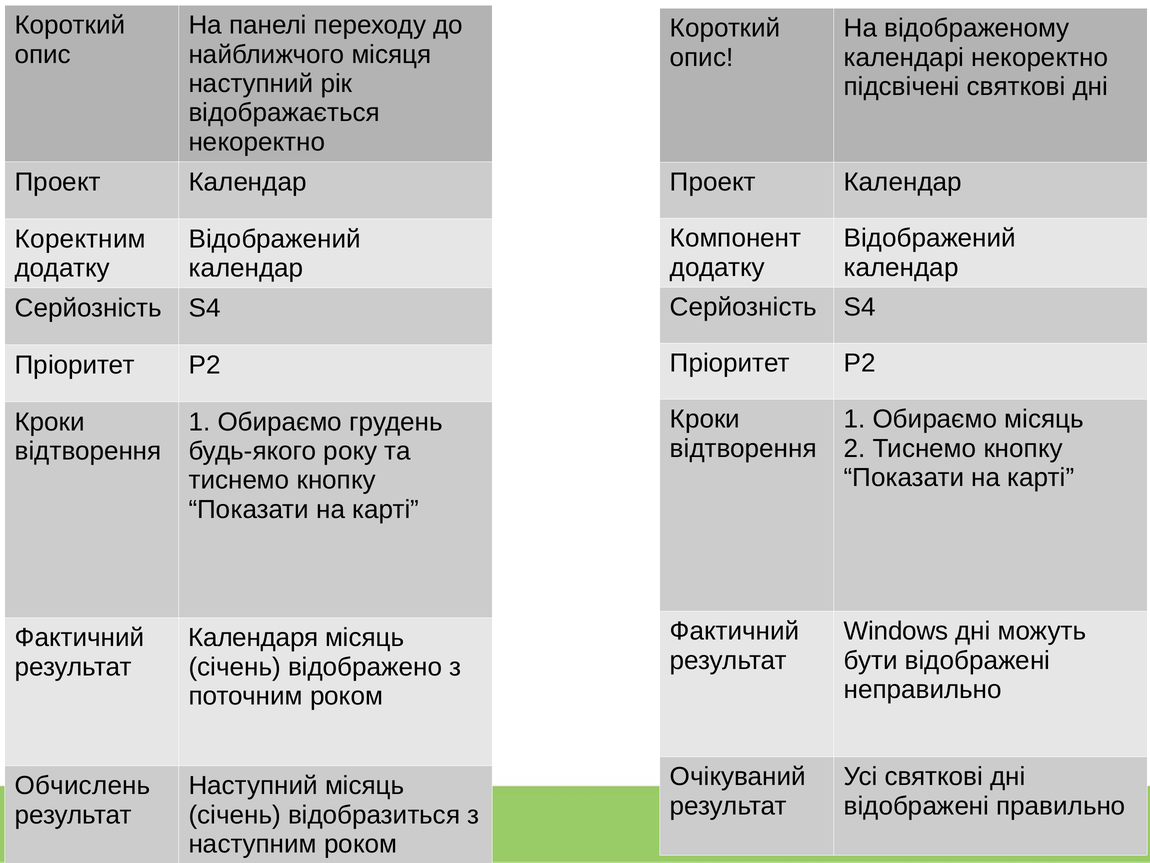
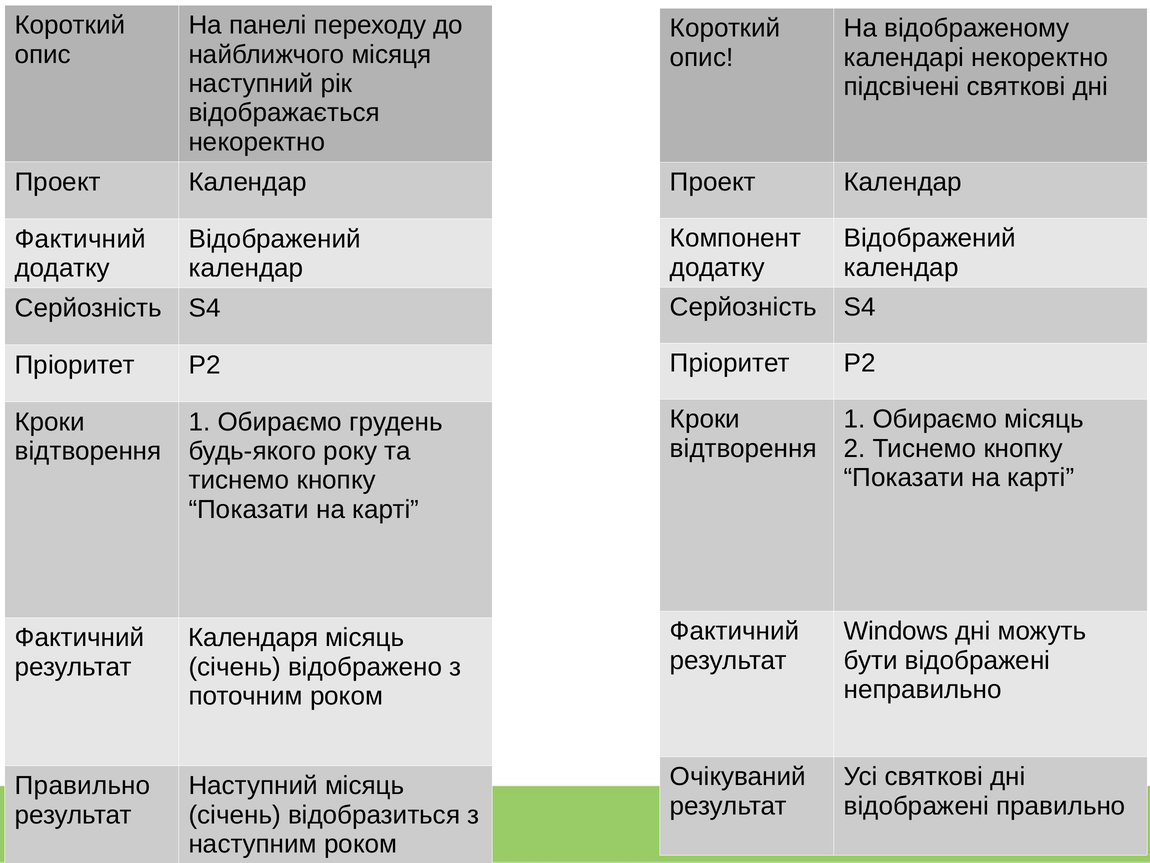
Коректним at (80, 239): Коректним -> Фактичний
Обчислень at (83, 785): Обчислень -> Правильно
